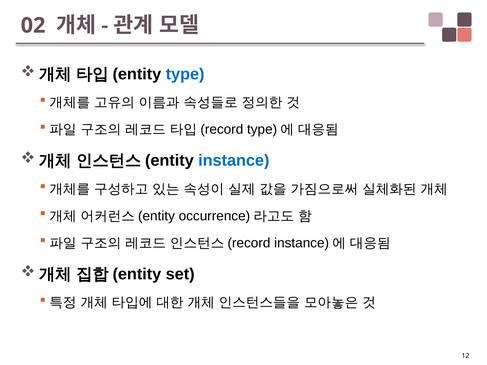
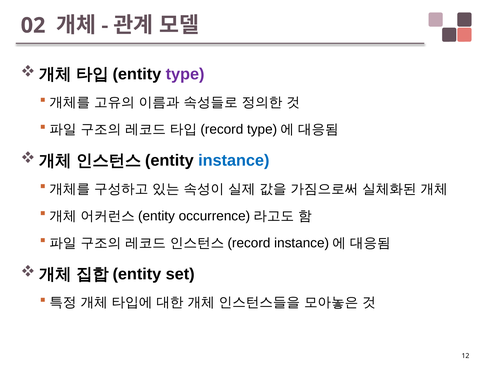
type colour: blue -> purple
